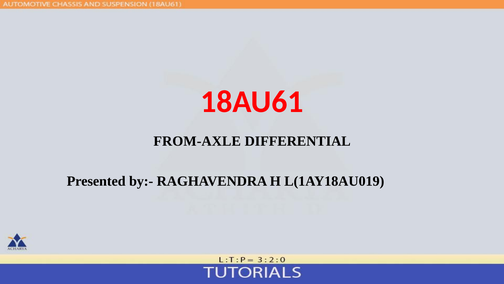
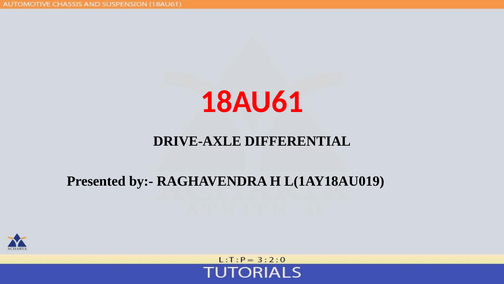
FROM-AXLE: FROM-AXLE -> DRIVE-AXLE
